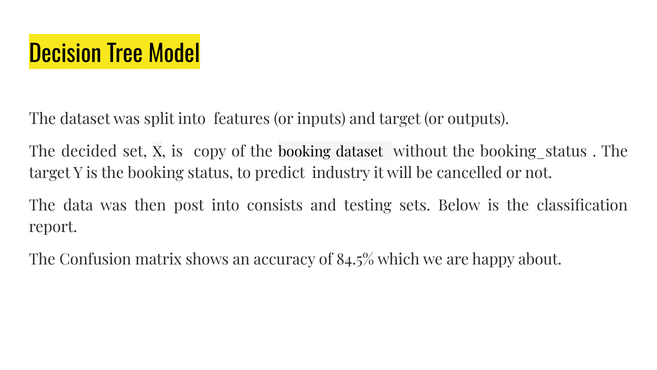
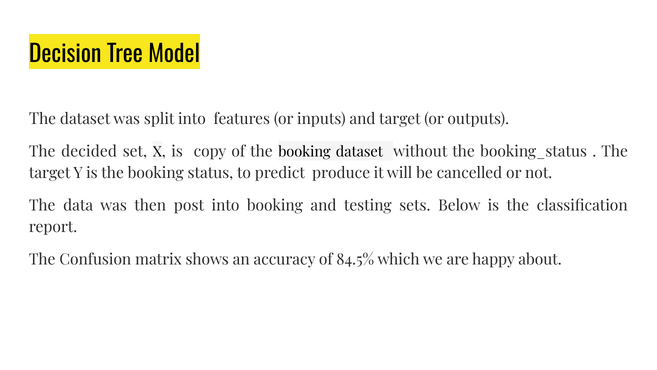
industry: industry -> produce
into consists: consists -> booking
